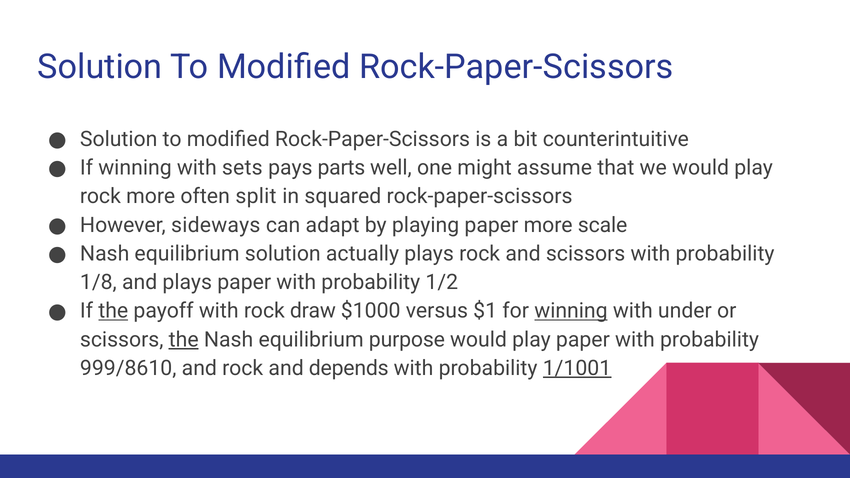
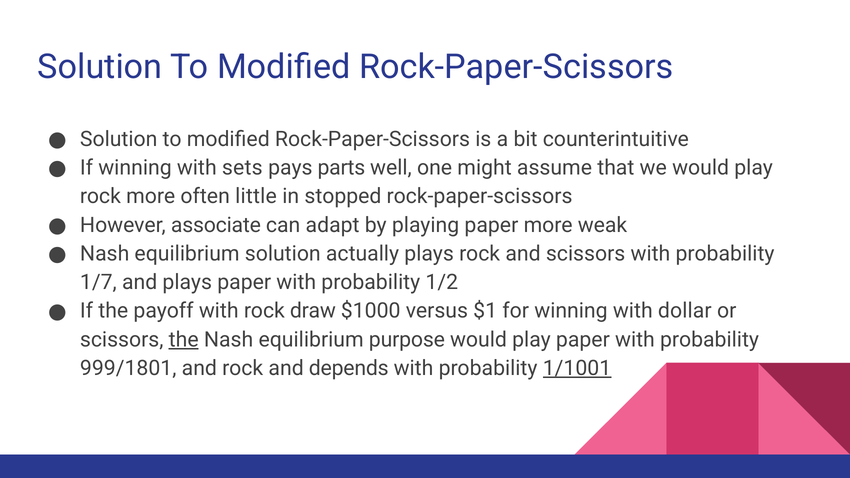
split: split -> little
squared: squared -> stopped
sideways: sideways -> associate
scale: scale -> weak
1/8: 1/8 -> 1/7
the at (113, 311) underline: present -> none
winning at (571, 311) underline: present -> none
under: under -> dollar
999/8610: 999/8610 -> 999/1801
